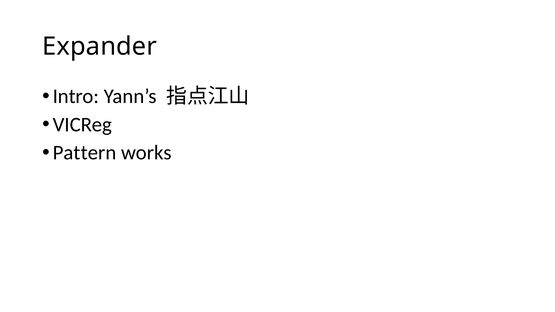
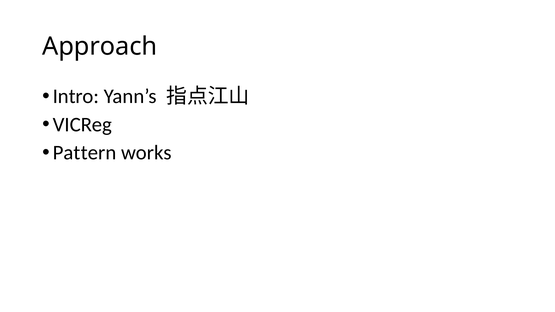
Expander: Expander -> Approach
